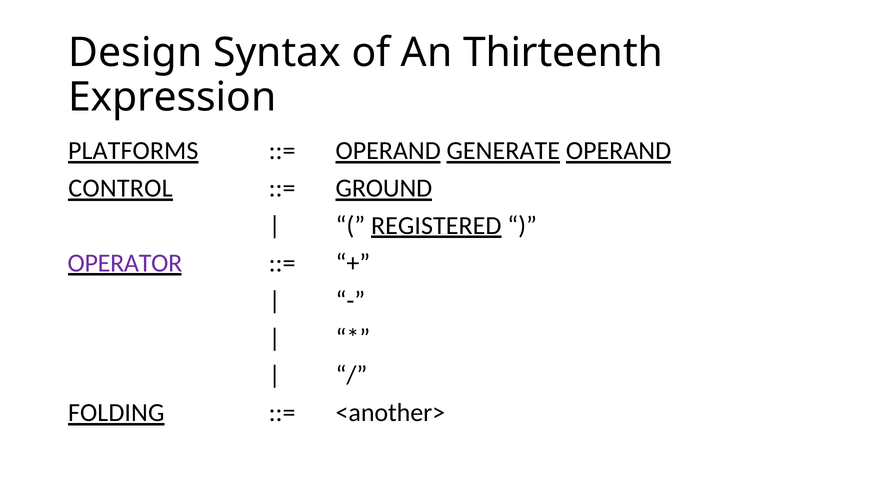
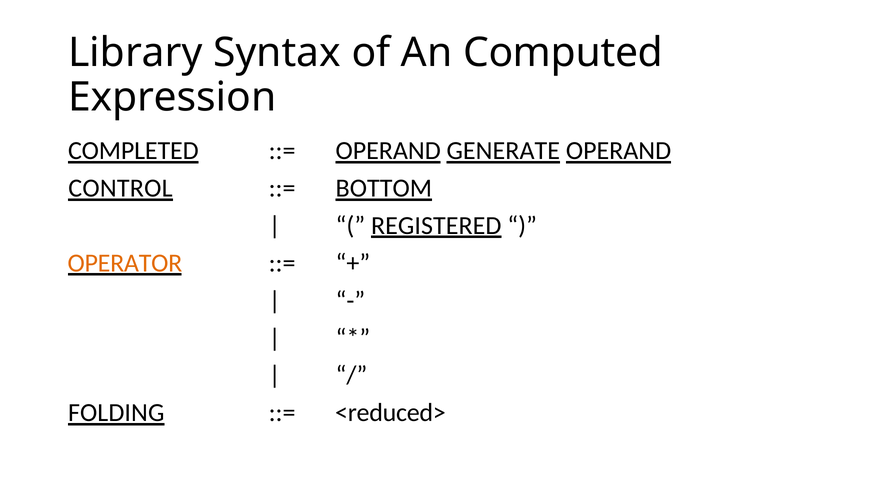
Design: Design -> Library
Thirteenth: Thirteenth -> Computed
PLATFORMS: PLATFORMS -> COMPLETED
GROUND: GROUND -> BOTTOM
OPERATOR colour: purple -> orange
<another>: <another> -> <reduced>
